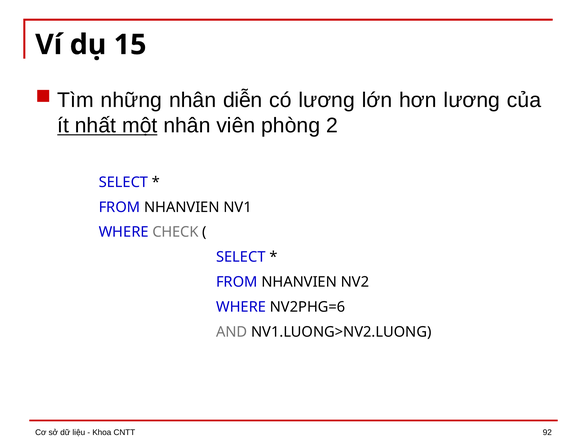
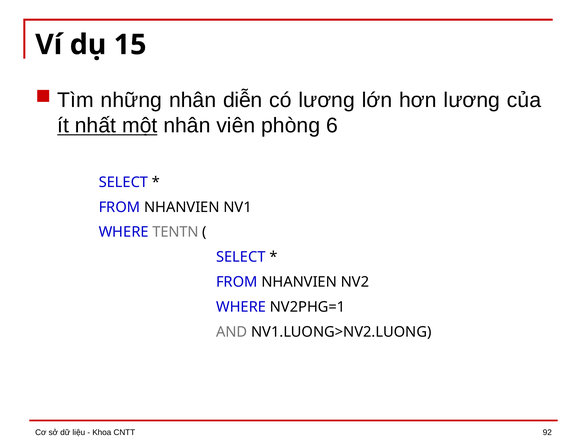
2: 2 -> 6
CHECK: CHECK -> TENTN
NV2PHG=6: NV2PHG=6 -> NV2PHG=1
